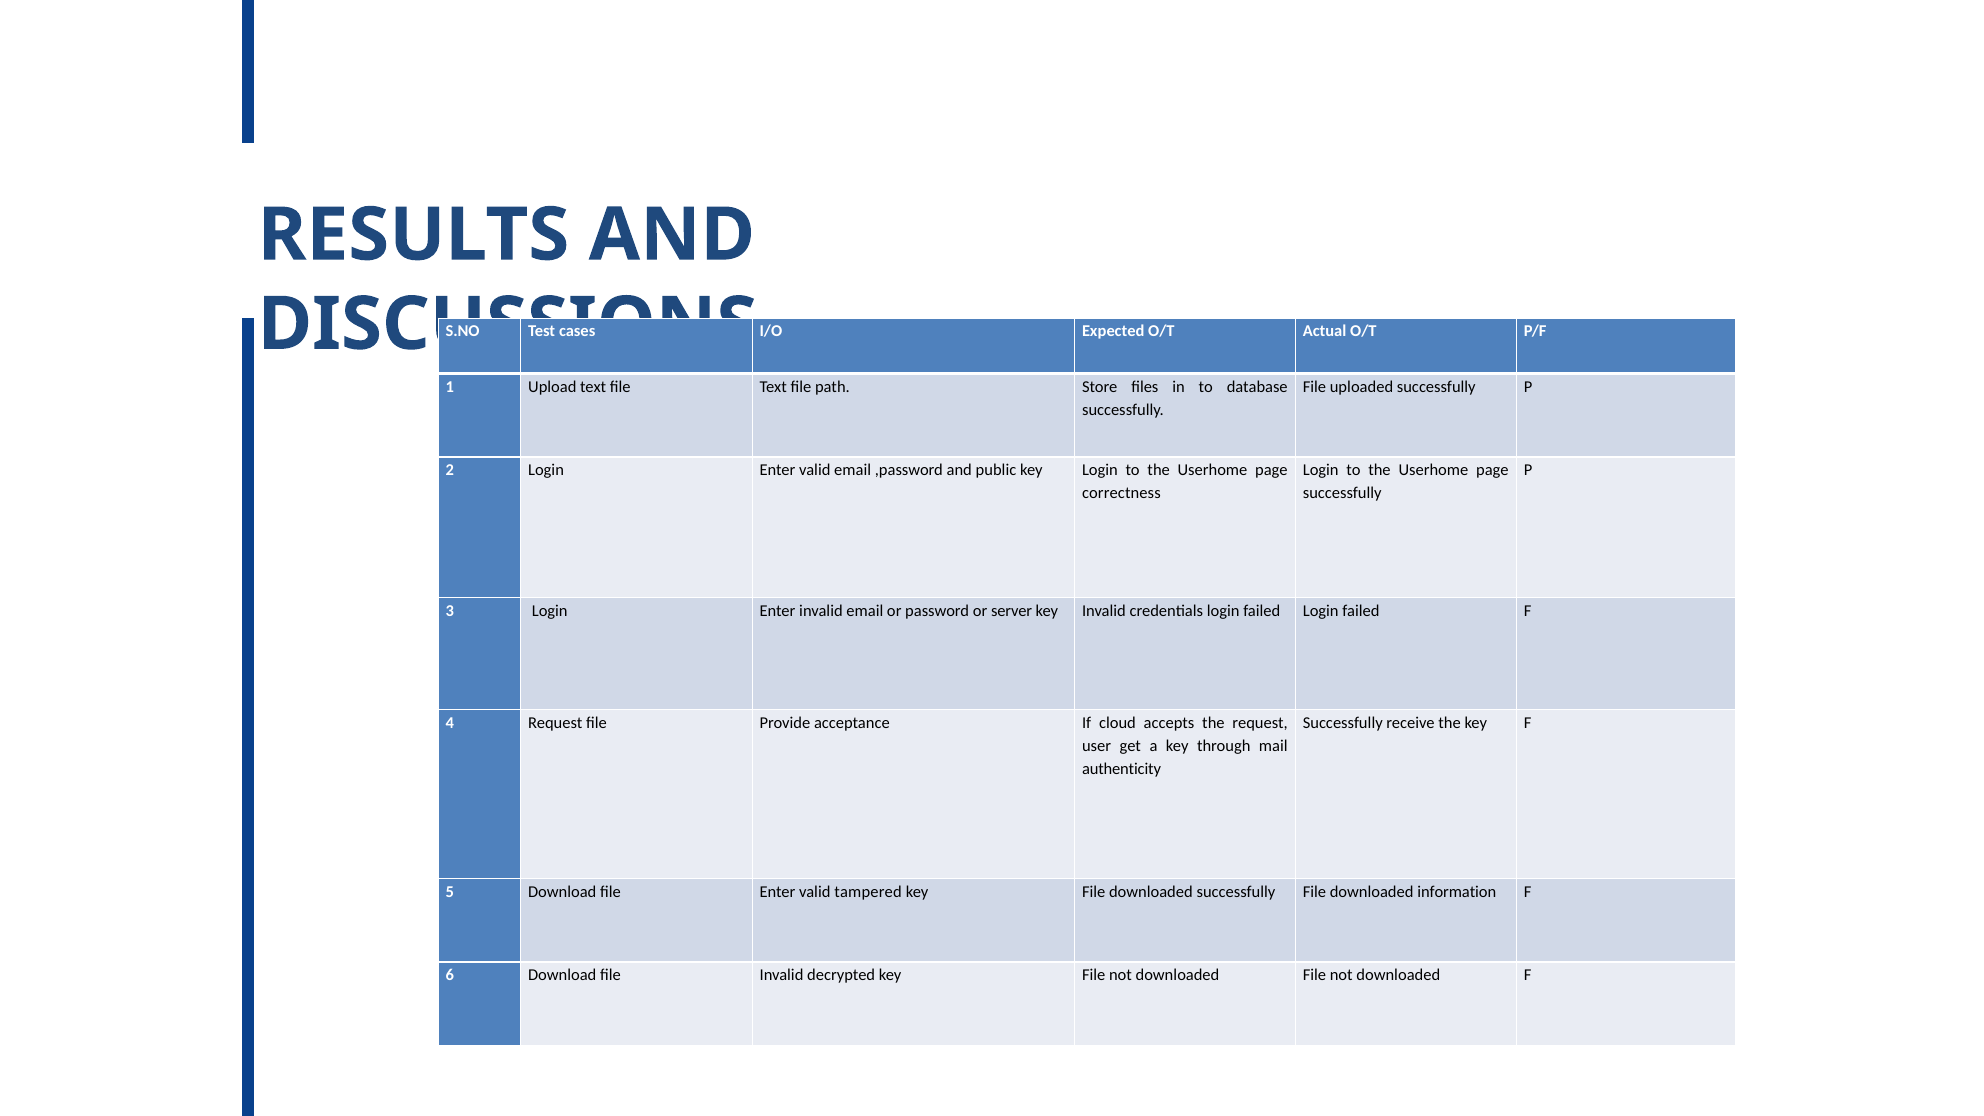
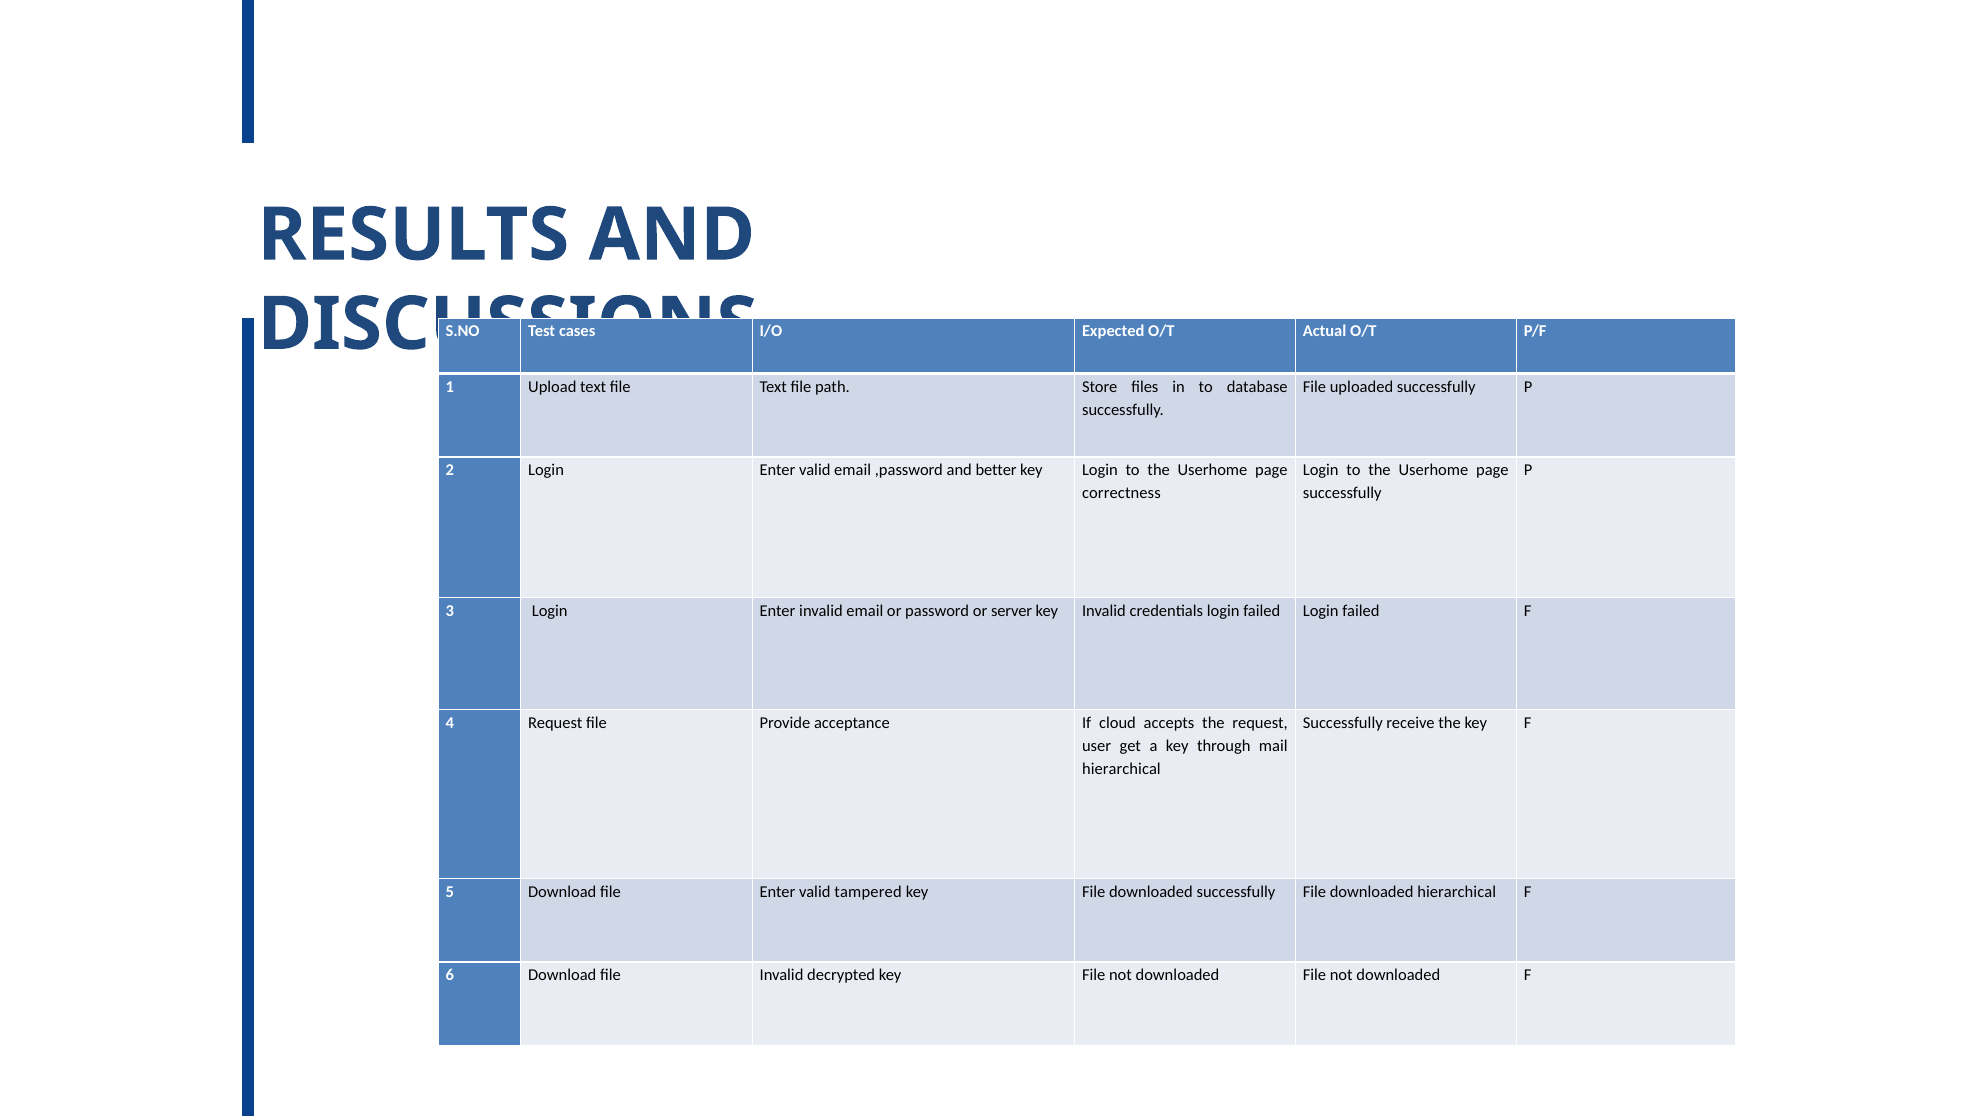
public: public -> better
authenticity at (1122, 769): authenticity -> hierarchical
downloaded information: information -> hierarchical
